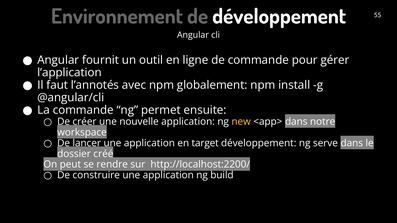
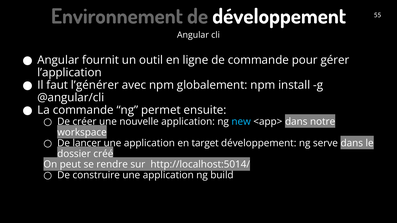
l’annotés: l’annotés -> l’générer
new colour: yellow -> light blue
http://localhost:2200/: http://localhost:2200/ -> http://localhost:5014/
